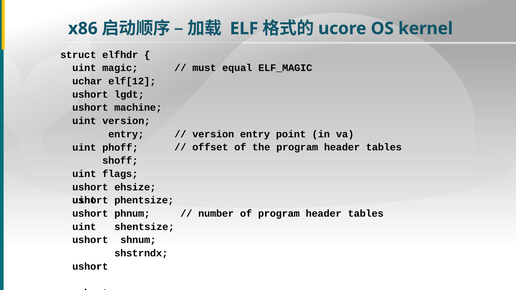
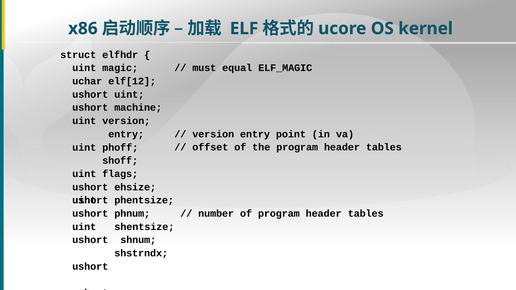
ushort lgdt: lgdt -> uint
